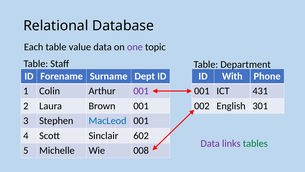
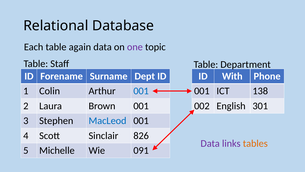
value: value -> again
001 at (141, 91) colour: purple -> blue
431: 431 -> 138
602: 602 -> 826
tables colour: green -> orange
008: 008 -> 091
